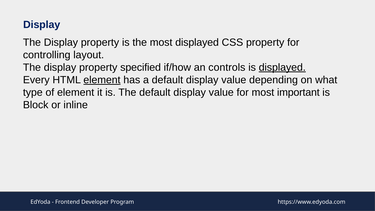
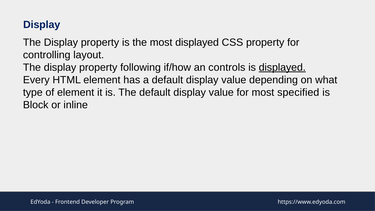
specified: specified -> following
element at (102, 80) underline: present -> none
important: important -> specified
